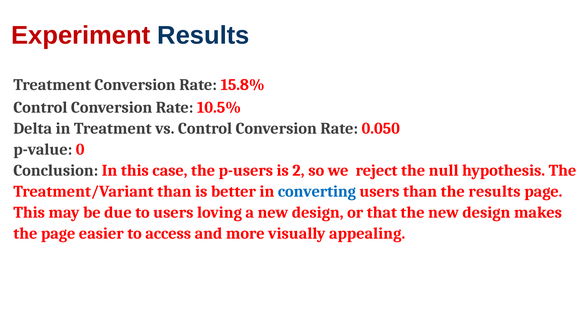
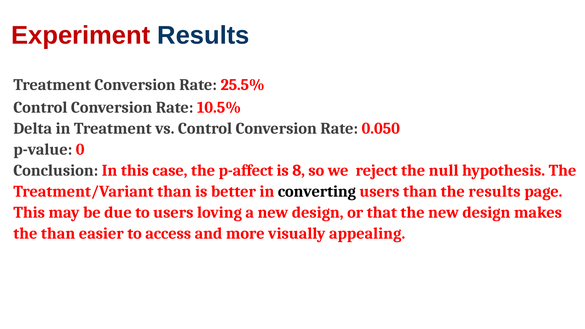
15.8%: 15.8% -> 25.5%
p-users: p-users -> p-affect
2: 2 -> 8
converting colour: blue -> black
the page: page -> than
